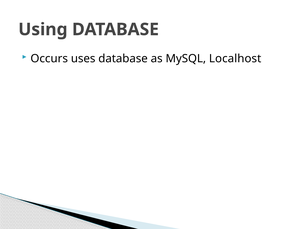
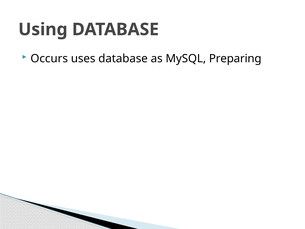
Localhost: Localhost -> Preparing
